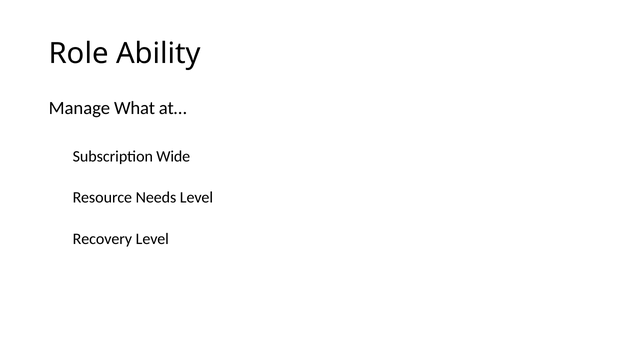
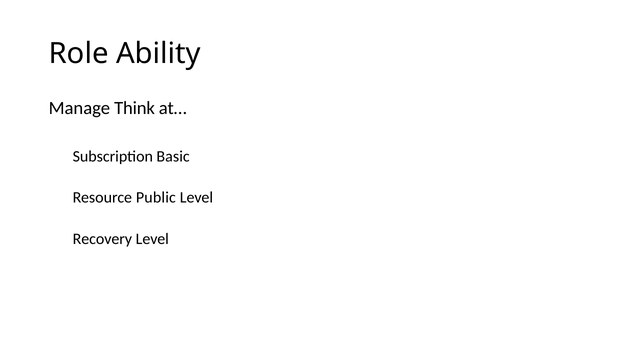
What: What -> Think
Wide: Wide -> Basic
Needs: Needs -> Public
